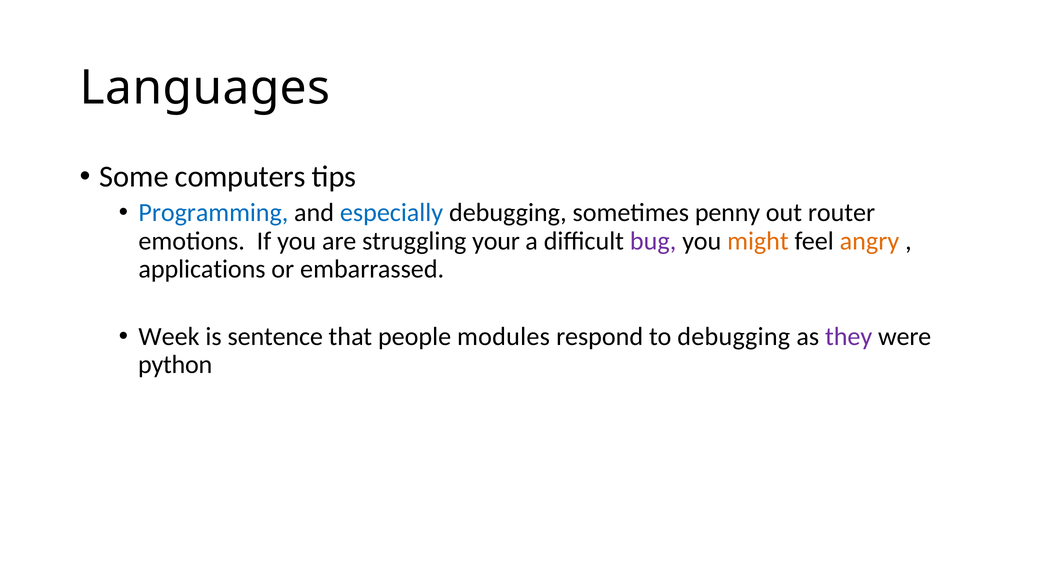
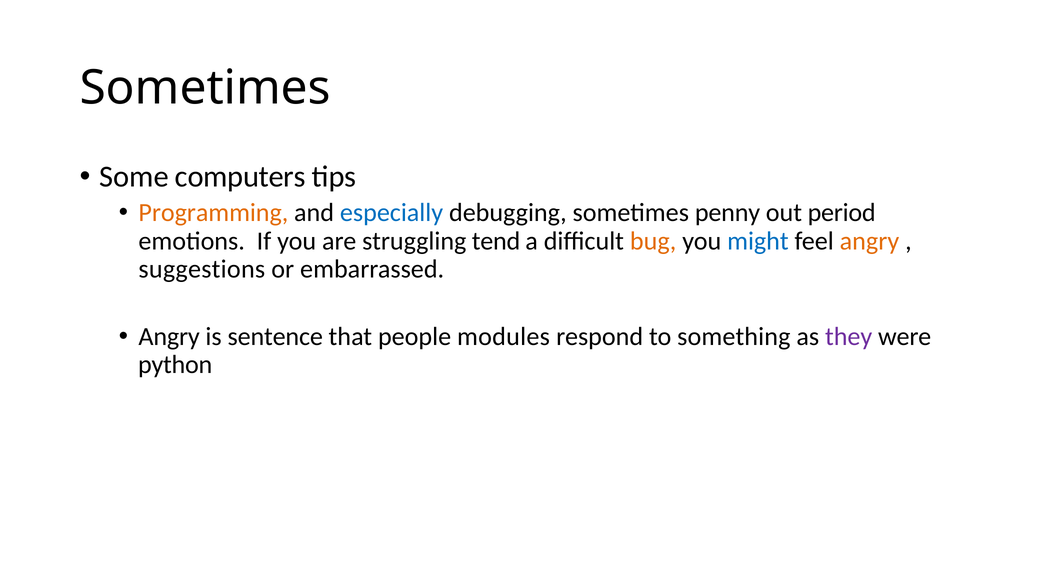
Languages at (205, 88): Languages -> Sometimes
Programming colour: blue -> orange
router: router -> period
your: your -> tend
bug colour: purple -> orange
might colour: orange -> blue
applications: applications -> suggestions
Week at (169, 336): Week -> Angry
to debugging: debugging -> something
